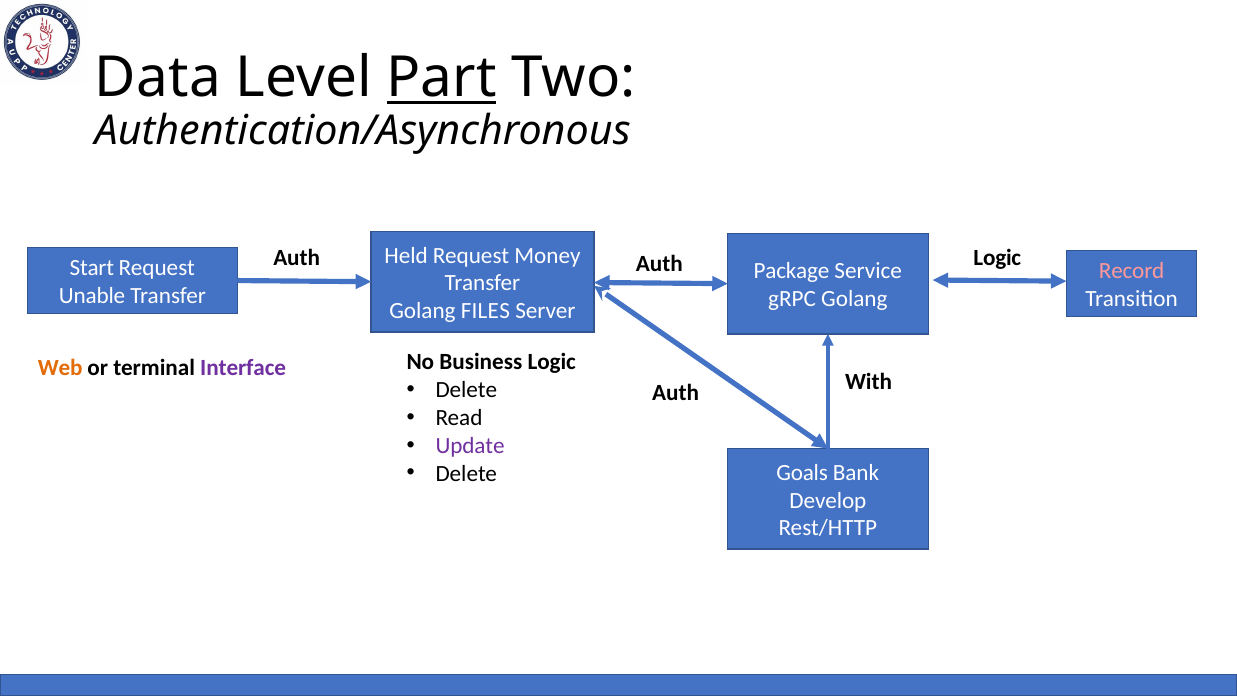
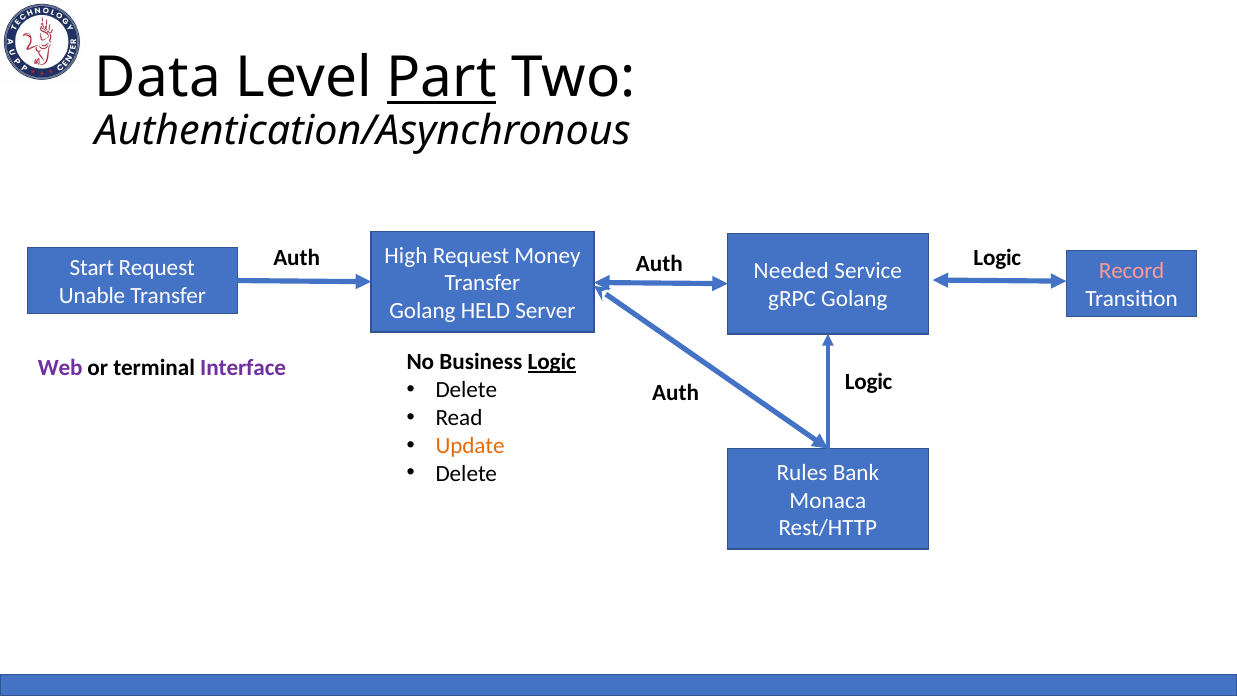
Held: Held -> High
Package: Package -> Needed
FILES: FILES -> HELD
Web colour: orange -> purple
Logic at (552, 362) underline: none -> present
With at (869, 382): With -> Logic
Update colour: purple -> orange
Goals: Goals -> Rules
Develop: Develop -> Monaca
